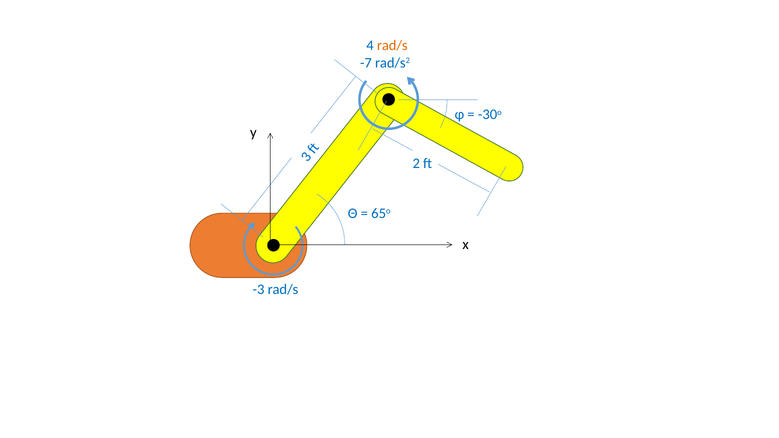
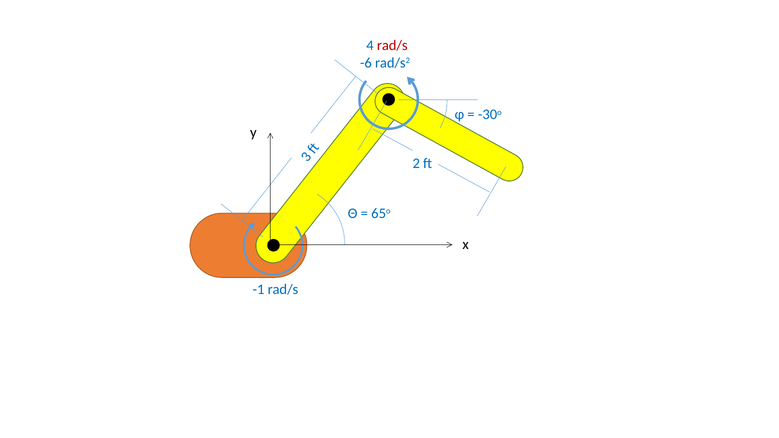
rad/s at (392, 45) colour: orange -> red
-7: -7 -> -6
-3: -3 -> -1
